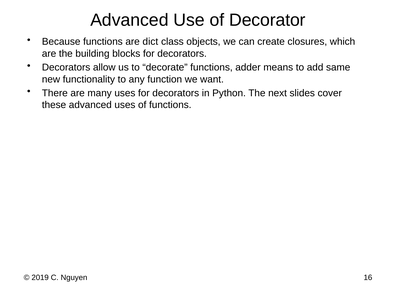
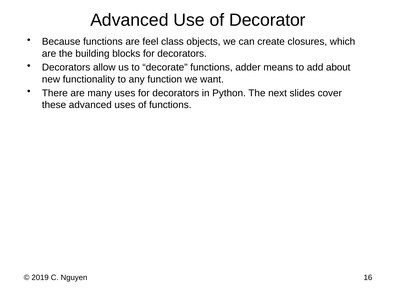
dict: dict -> feel
same: same -> about
